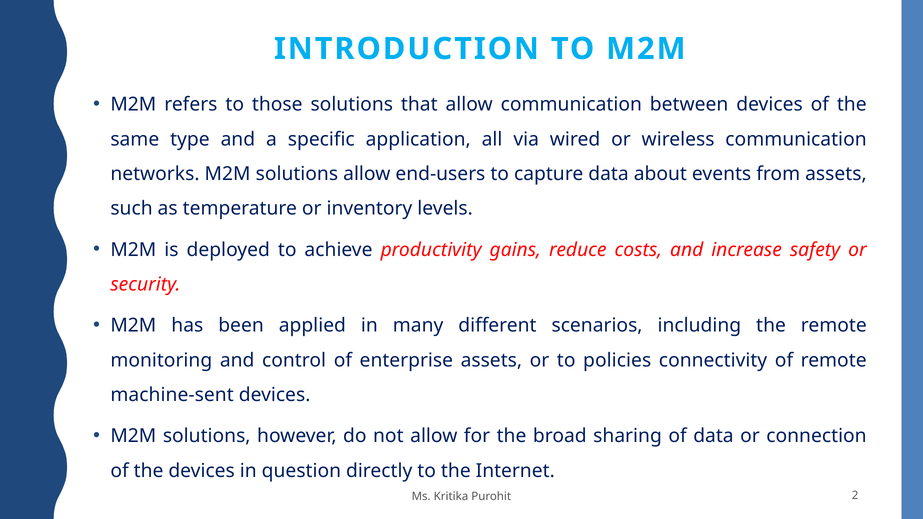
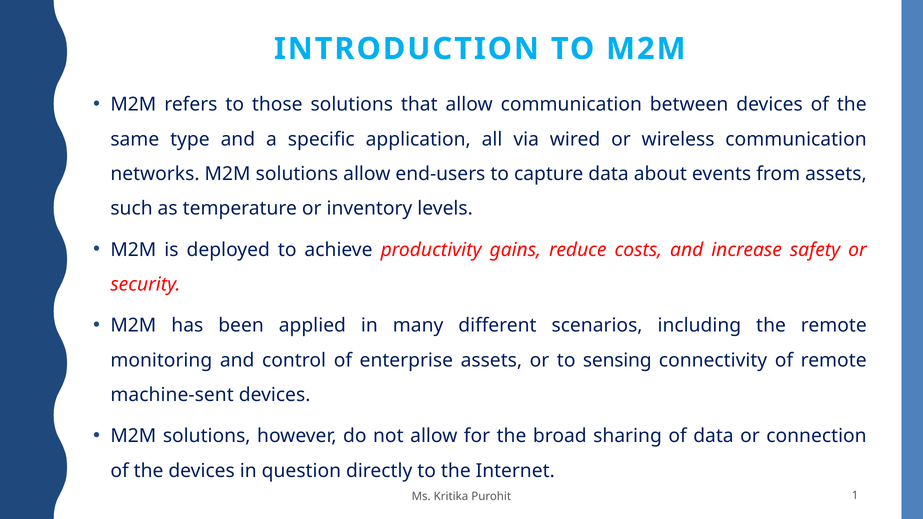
policies: policies -> sensing
2: 2 -> 1
